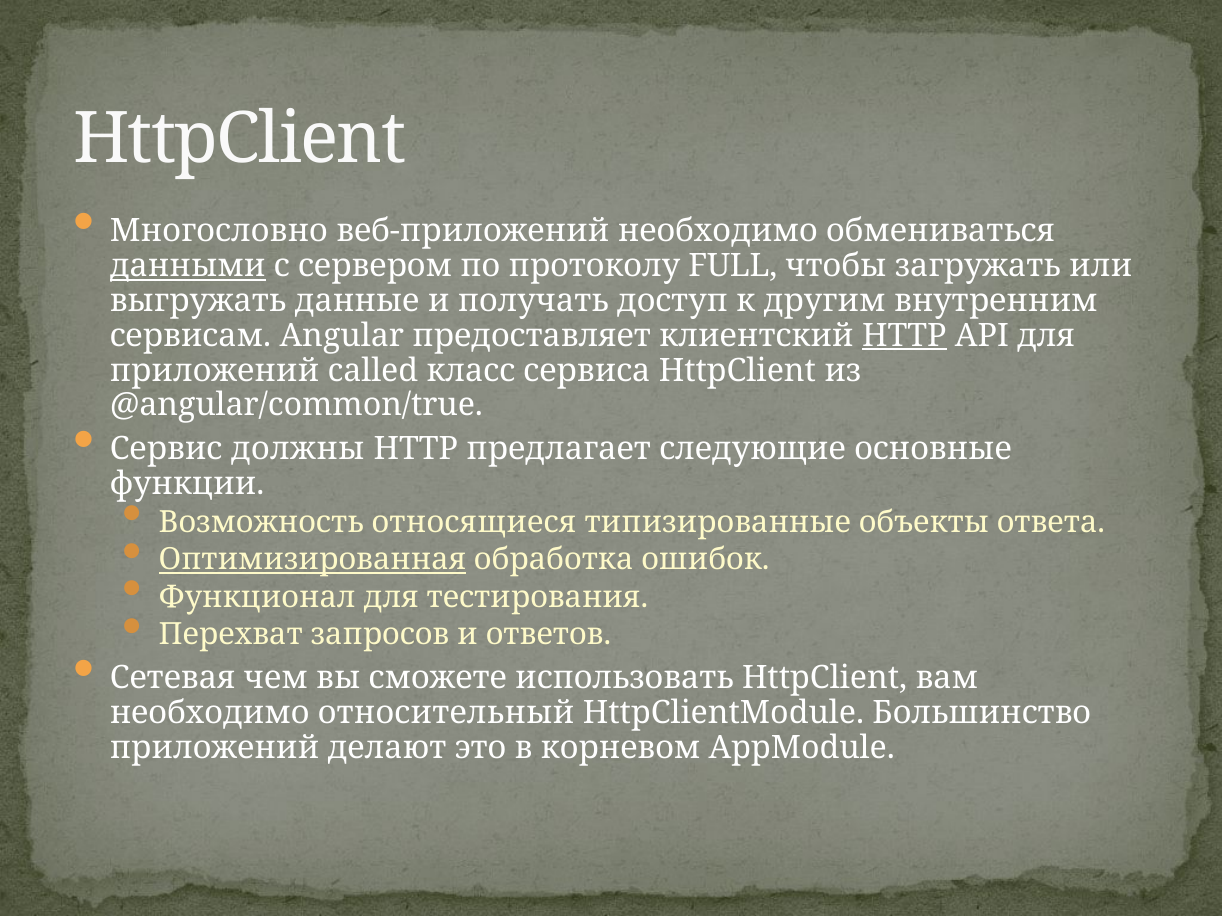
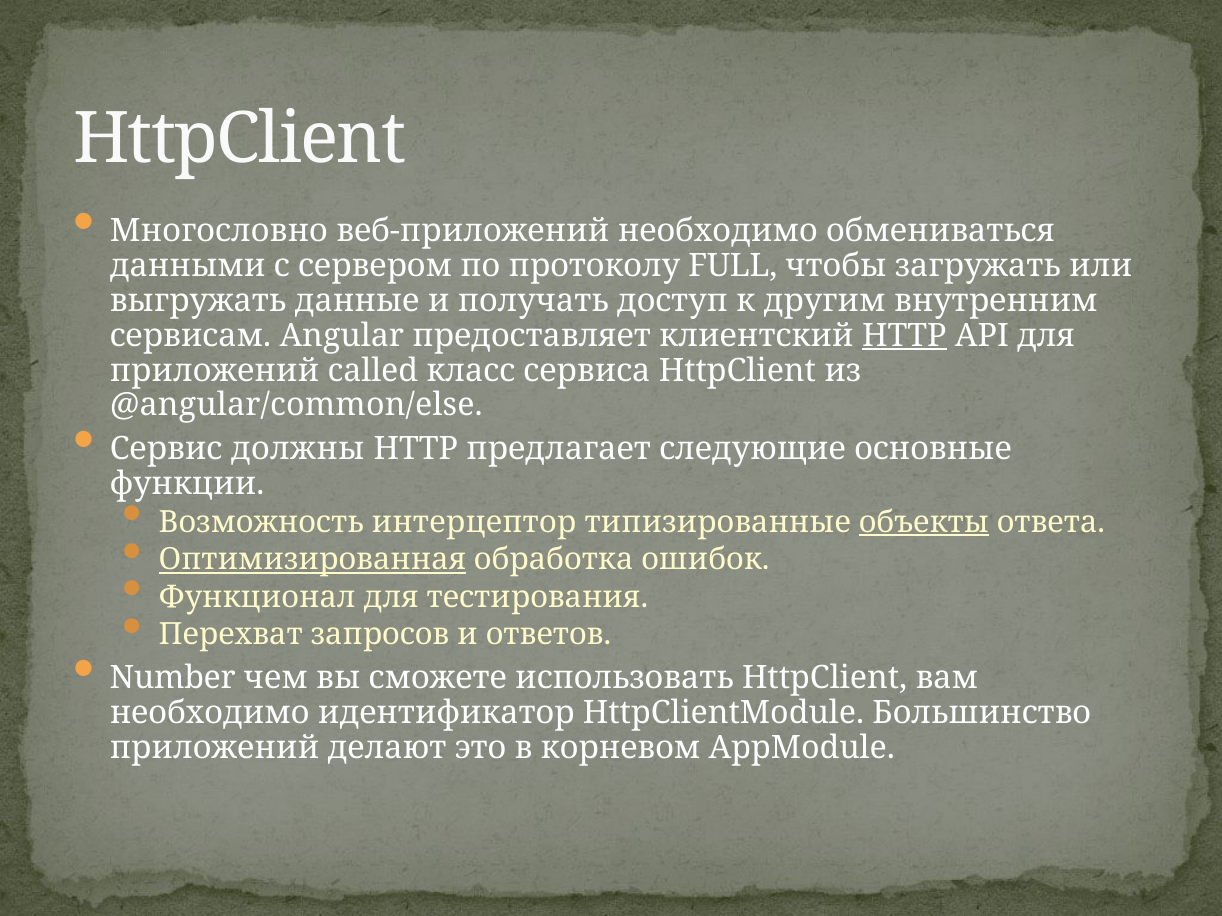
данными underline: present -> none
@angular/common/true: @angular/common/true -> @angular/common/else
относящиеся: относящиеся -> интерцептор
объекты underline: none -> present
Сетевая: Сетевая -> Number
относительный: относительный -> идентификатор
